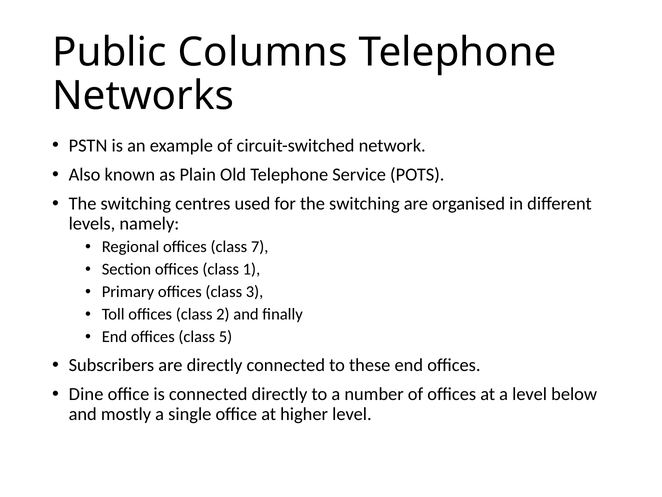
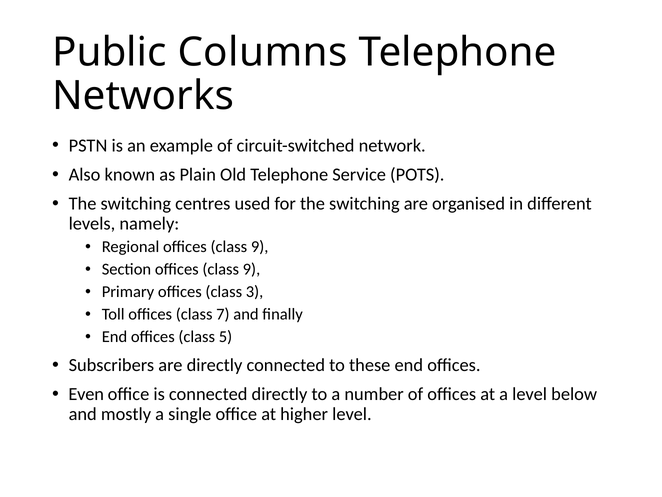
Regional offices class 7: 7 -> 9
Section offices class 1: 1 -> 9
2: 2 -> 7
Dine: Dine -> Even
